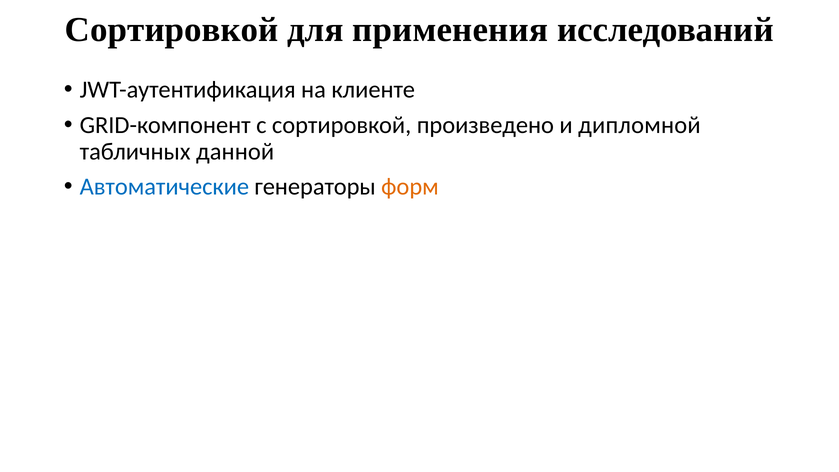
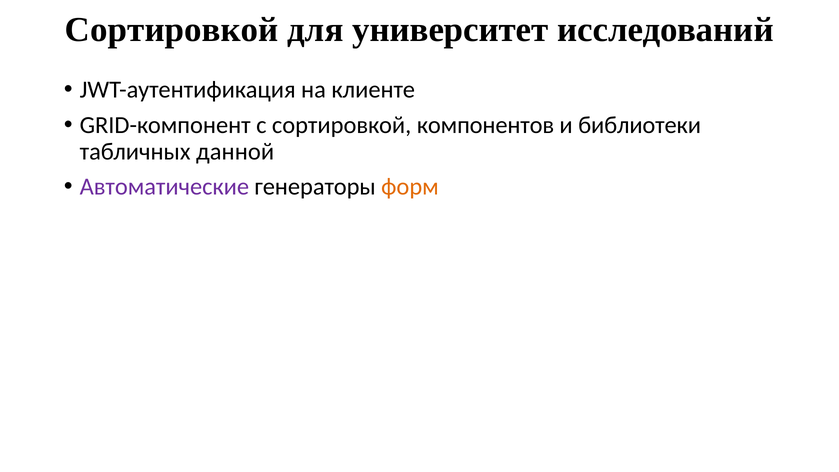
применения: применения -> университет
произведено: произведено -> компонентов
дипломной: дипломной -> библиотеки
Автоматические colour: blue -> purple
